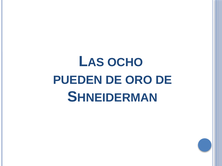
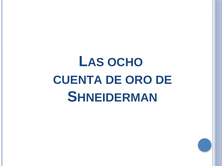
PUEDEN: PUEDEN -> CUENTA
